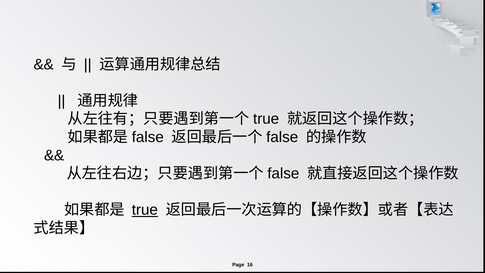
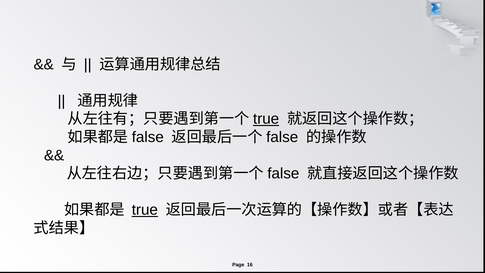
true at (266, 119) underline: none -> present
